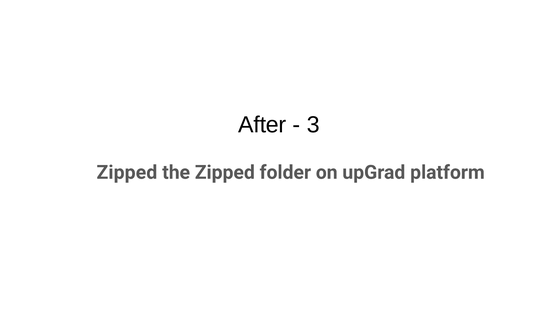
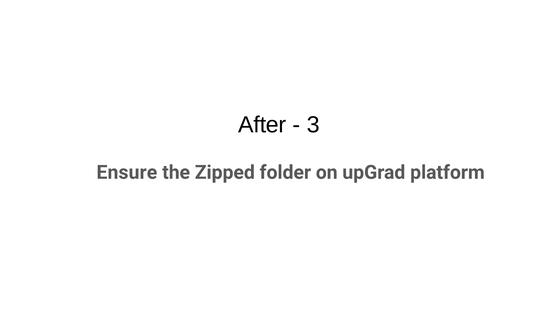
Zipped at (127, 172): Zipped -> Ensure
